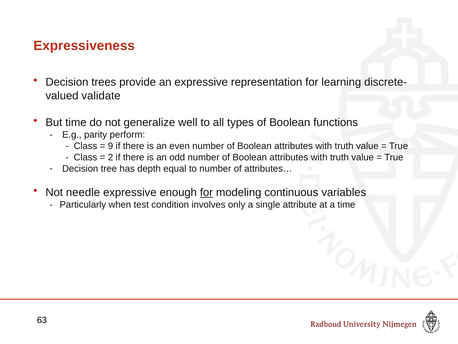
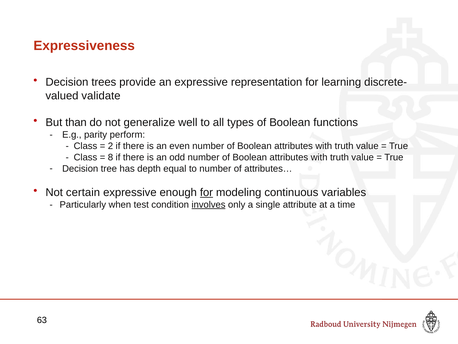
But time: time -> than
9: 9 -> 2
2: 2 -> 8
needle: needle -> certain
involves underline: none -> present
